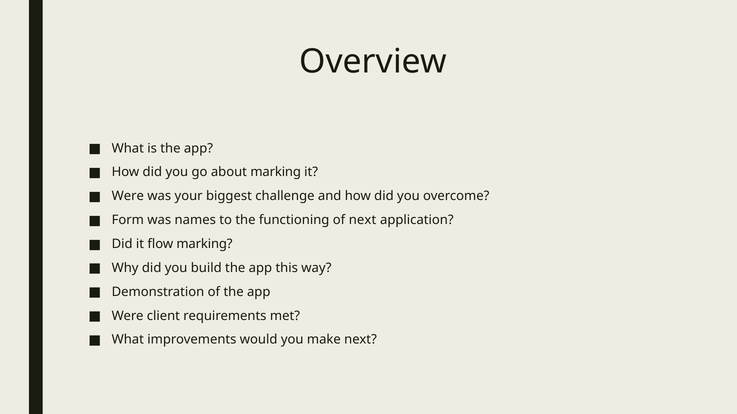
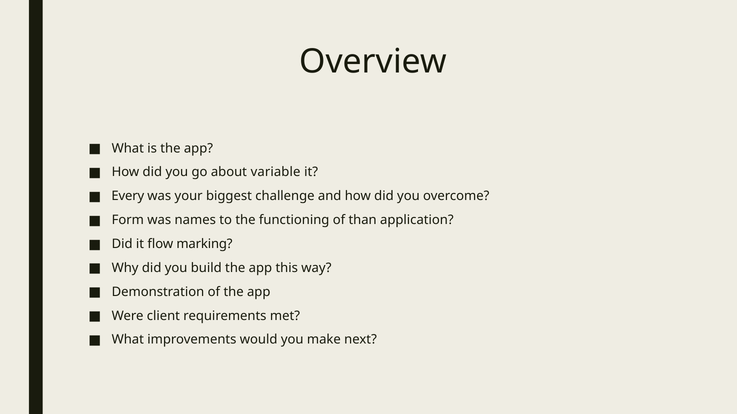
about marking: marking -> variable
Were at (128, 196): Were -> Every
of next: next -> than
